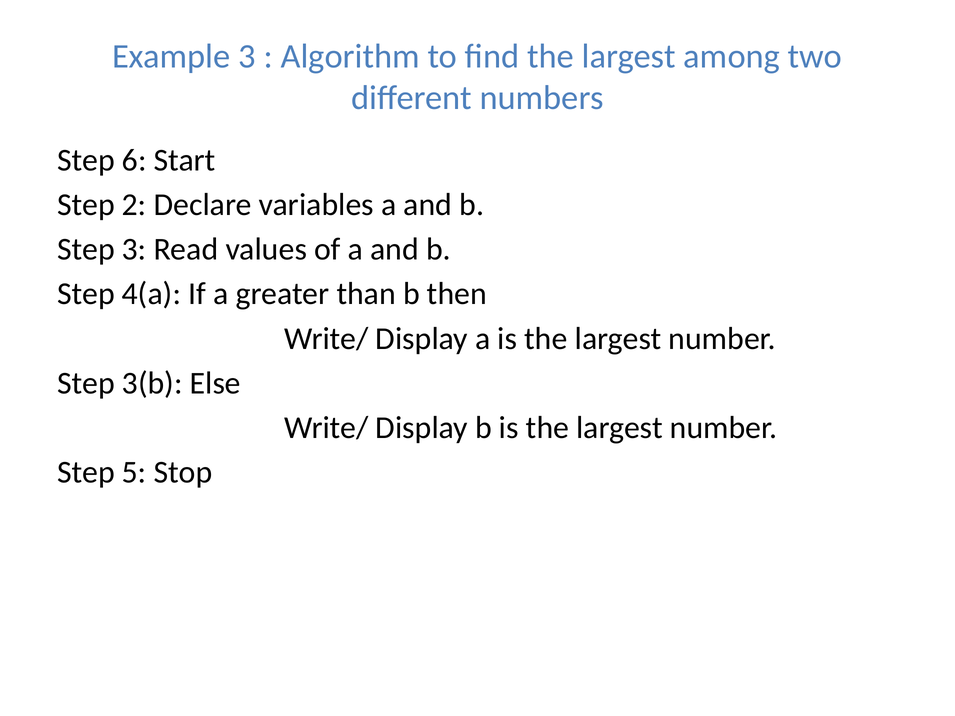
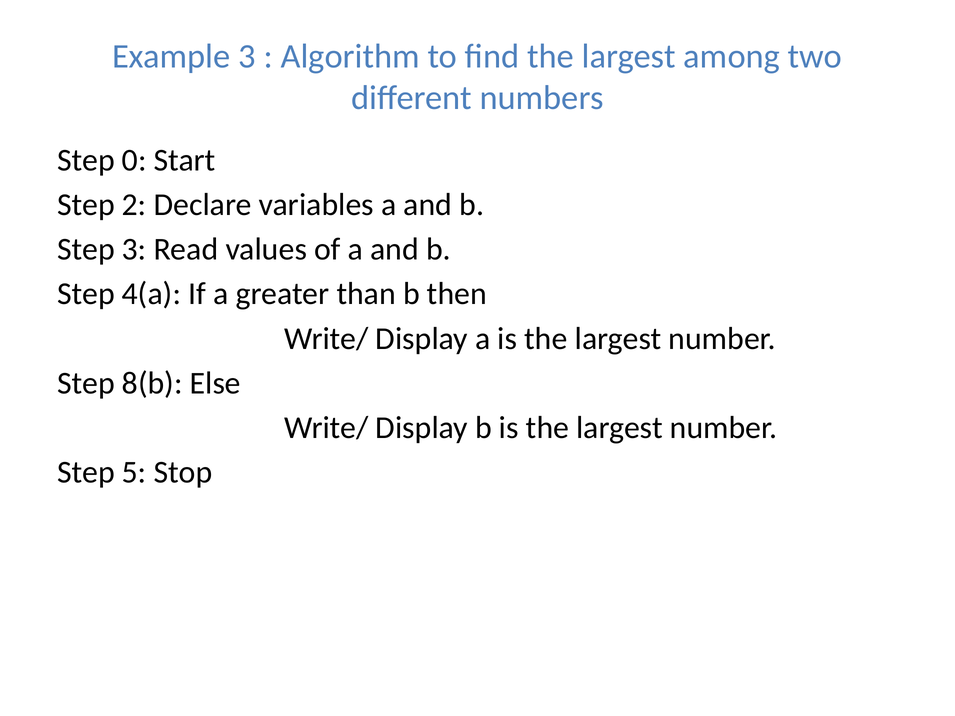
6: 6 -> 0
3(b: 3(b -> 8(b
